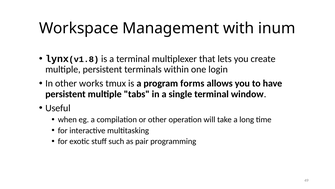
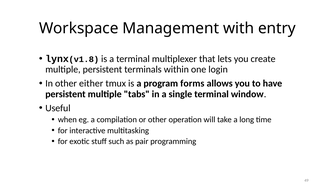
inum: inum -> entry
works: works -> either
